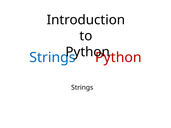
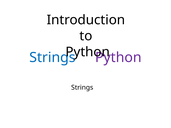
Python at (118, 57) colour: red -> purple
